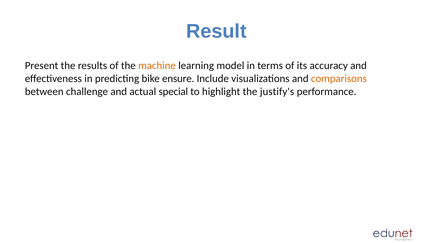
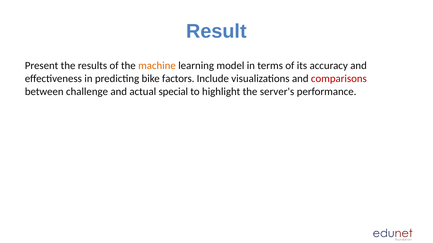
ensure: ensure -> factors
comparisons colour: orange -> red
justify's: justify's -> server's
